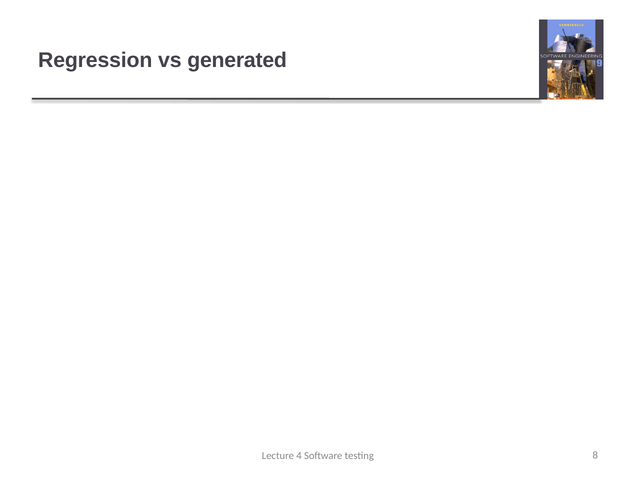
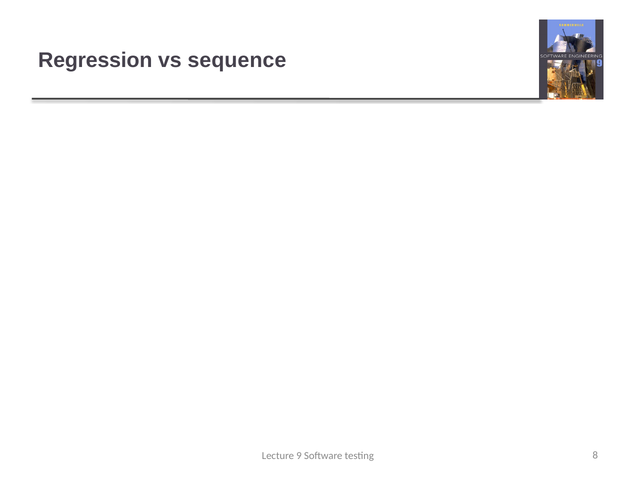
generated: generated -> sequence
4: 4 -> 9
